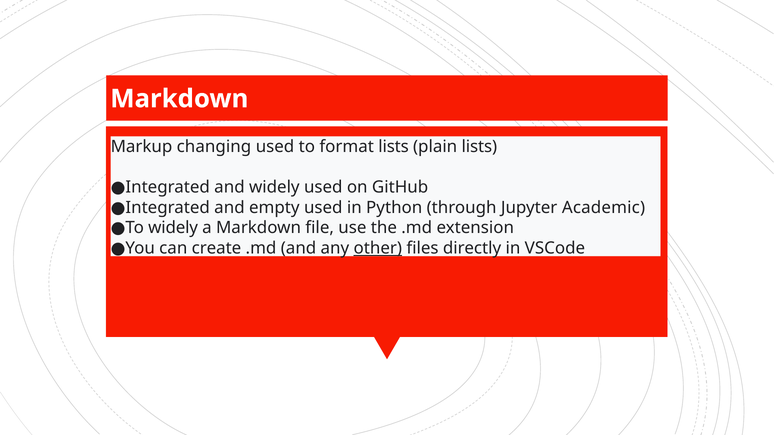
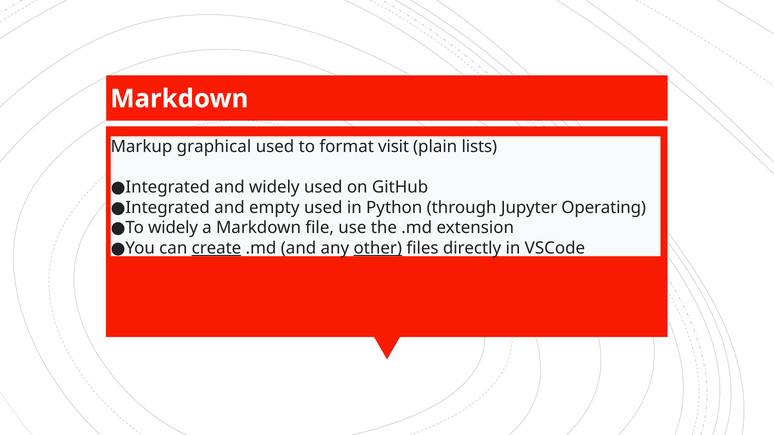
changing: changing -> graphical
format lists: lists -> visit
Academic: Academic -> Operating
create underline: none -> present
